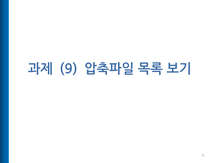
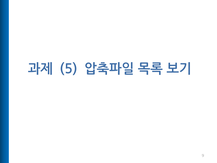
9 at (69, 69): 9 -> 5
